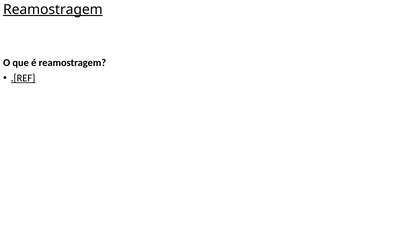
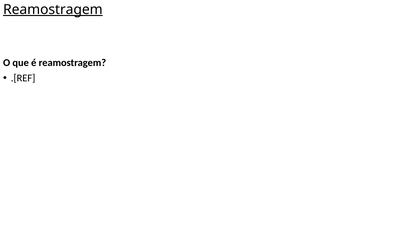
.[REF underline: present -> none
